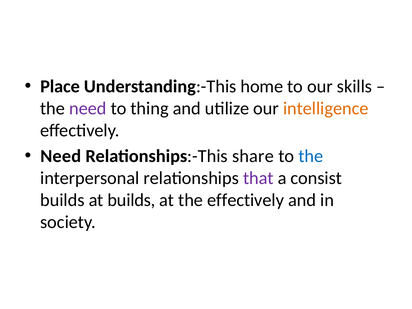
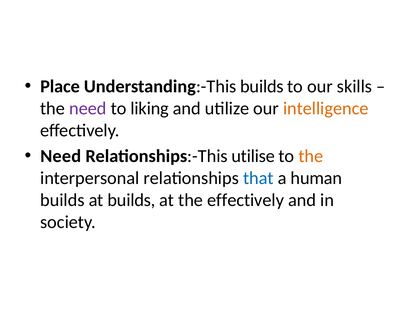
Understanding:-This home: home -> builds
thing: thing -> liking
share: share -> utilise
the at (311, 156) colour: blue -> orange
that colour: purple -> blue
consist: consist -> human
